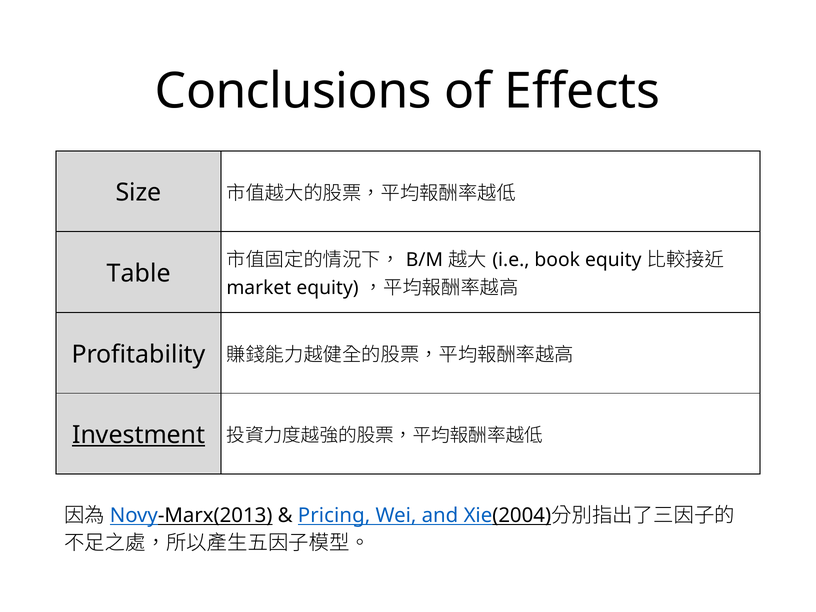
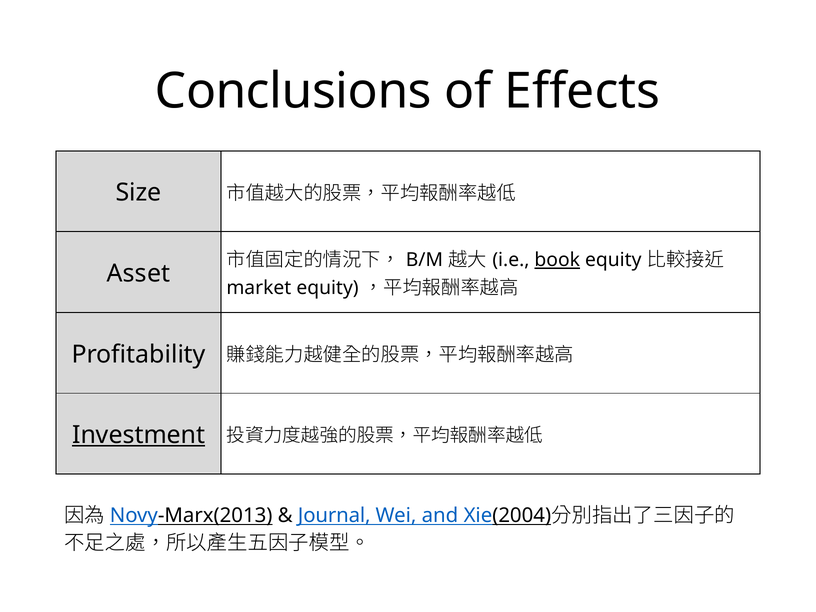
book underline: none -> present
Table: Table -> Asset
Pricing: Pricing -> Journal
